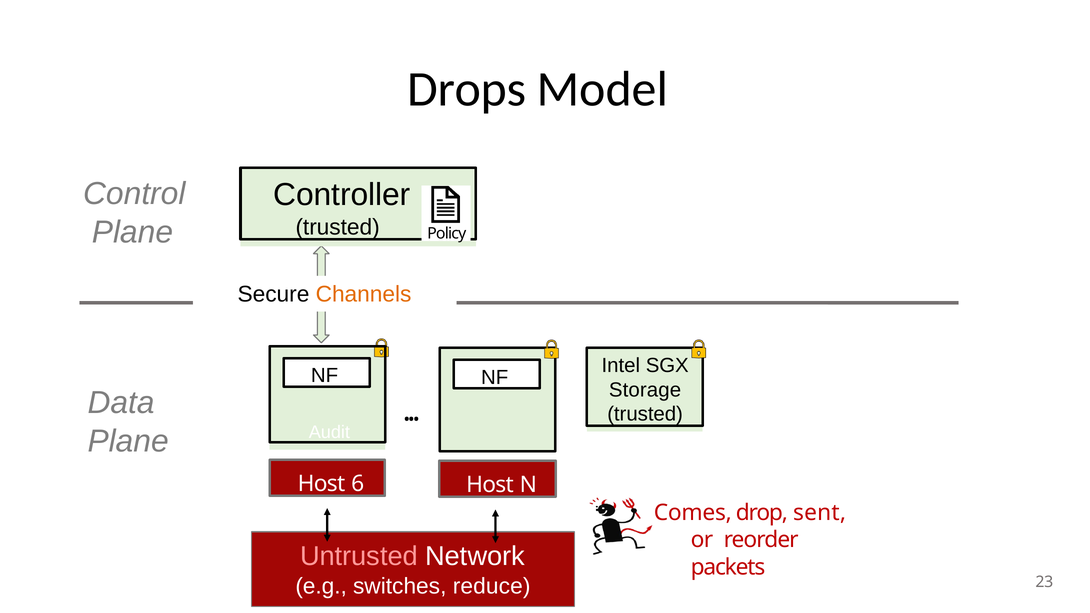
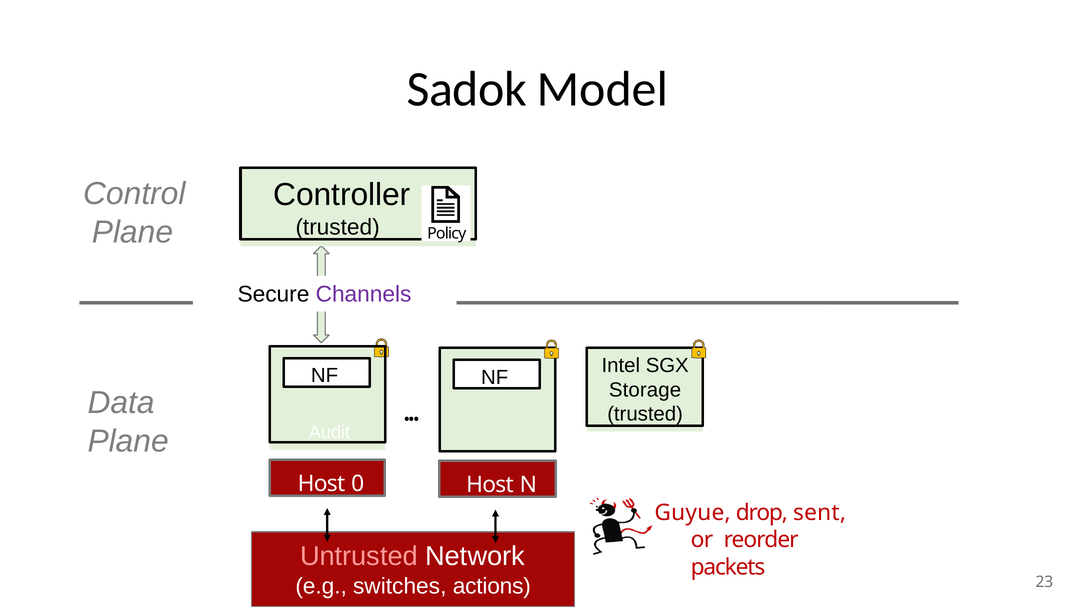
Drops: Drops -> Sadok
Channels colour: orange -> purple
6: 6 -> 0
Comes: Comes -> Guyue
reduce: reduce -> actions
